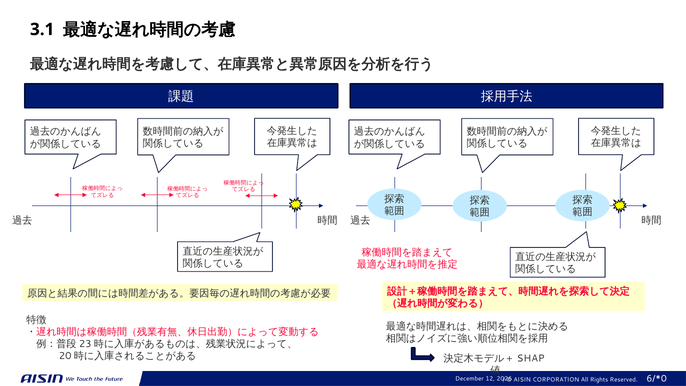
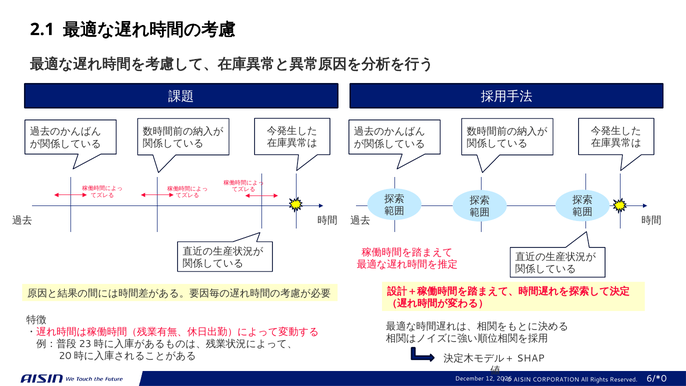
3.1: 3.1 -> 2.1
